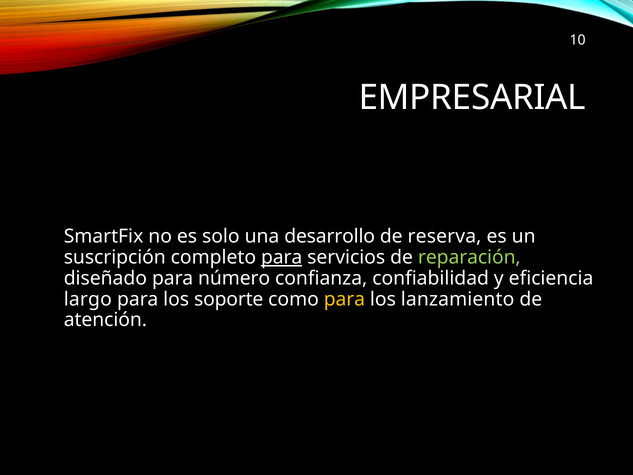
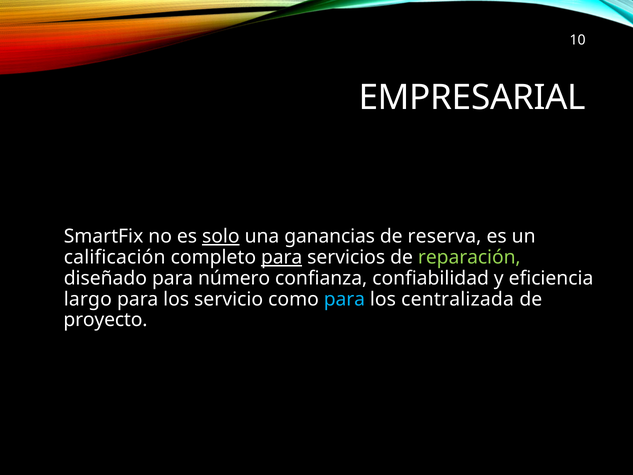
solo underline: none -> present
desarrollo: desarrollo -> ganancias
suscripción: suscripción -> calificación
soporte: soporte -> servicio
para at (344, 299) colour: yellow -> light blue
lanzamiento: lanzamiento -> centralizada
atención: atención -> proyecto
